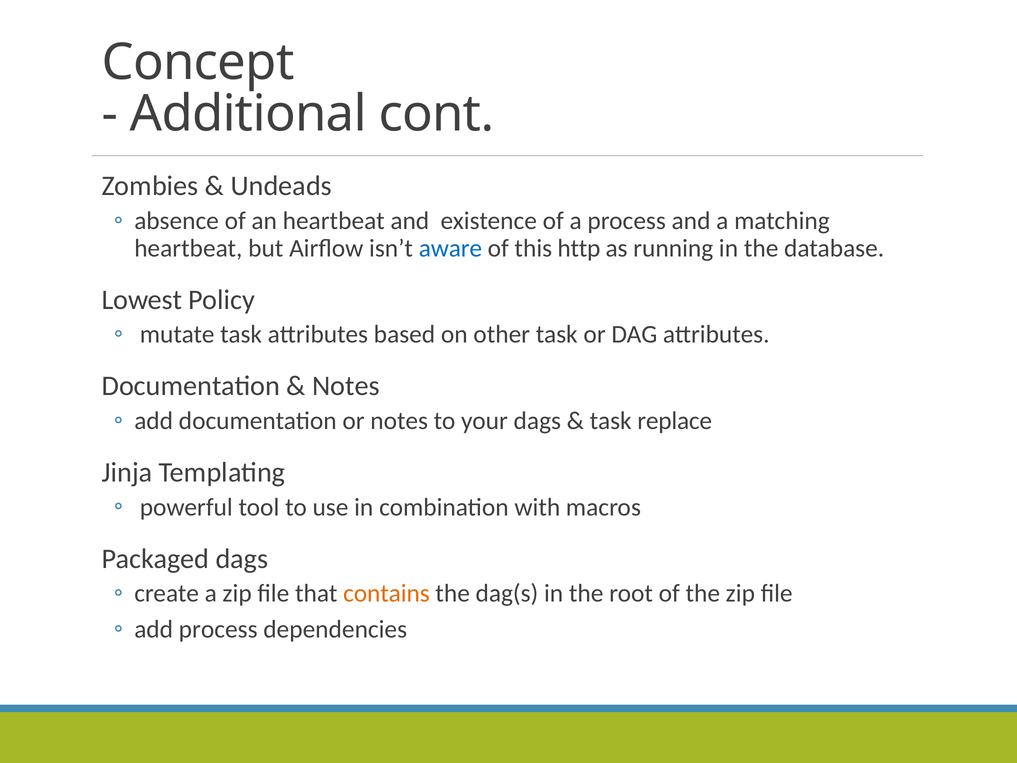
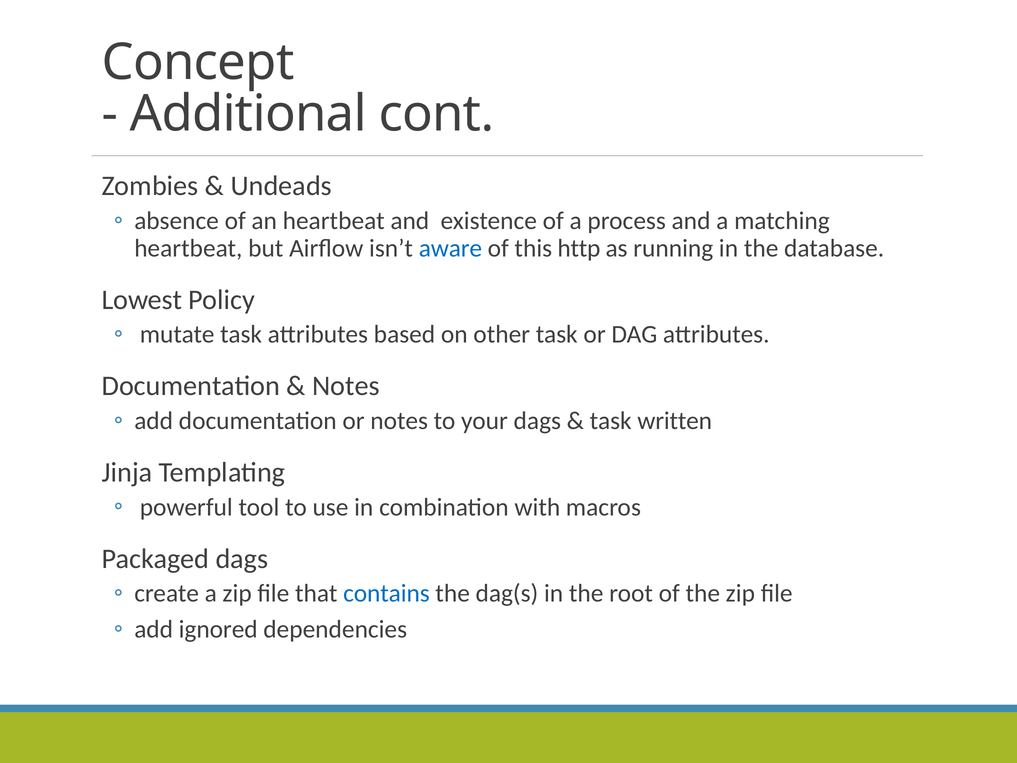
replace: replace -> written
contains colour: orange -> blue
add process: process -> ignored
